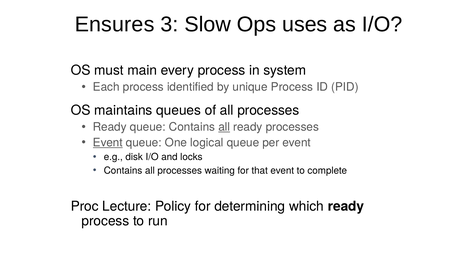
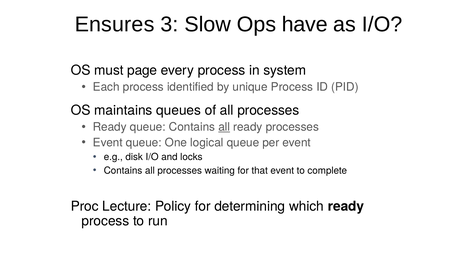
uses: uses -> have
main: main -> page
Event at (108, 143) underline: present -> none
